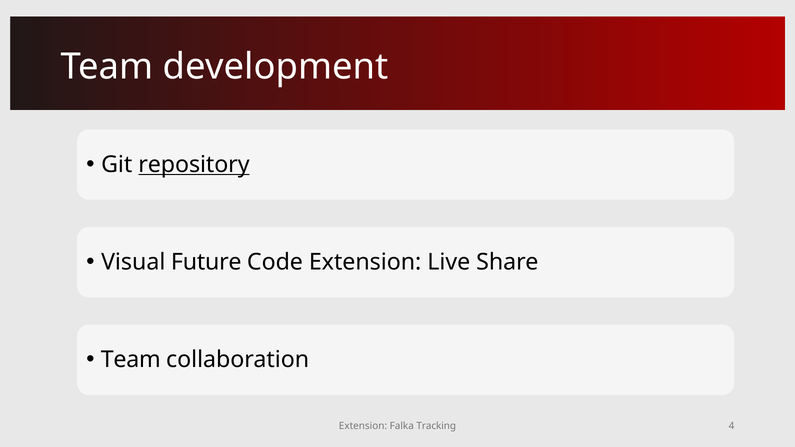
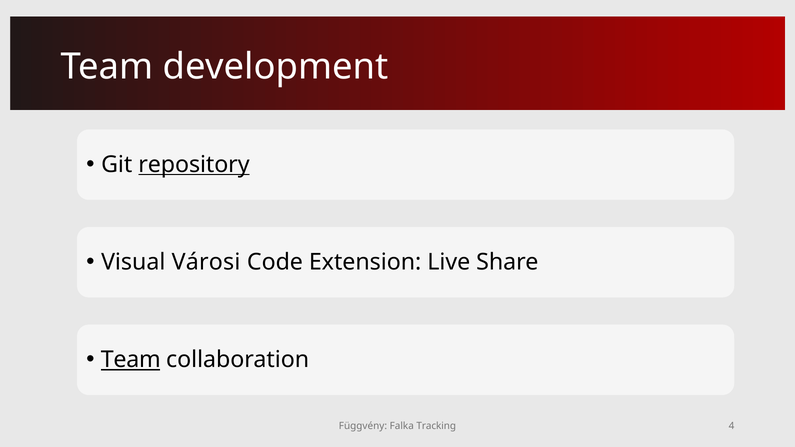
Future: Future -> Városi
Team at (131, 360) underline: none -> present
Extension at (363, 426): Extension -> Függvény
